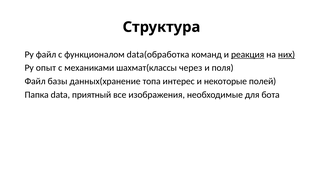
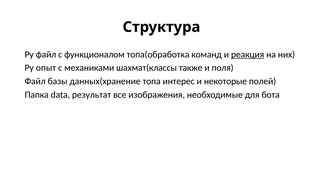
data(обработка: data(обработка -> топа(обработка
них underline: present -> none
через: через -> также
приятный: приятный -> результат
